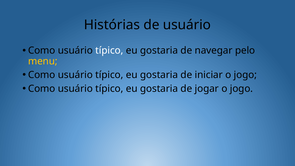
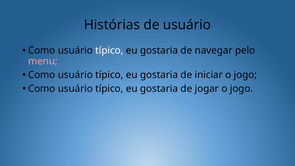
menu colour: yellow -> pink
